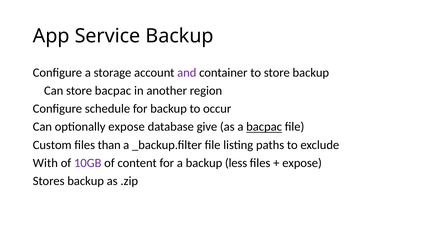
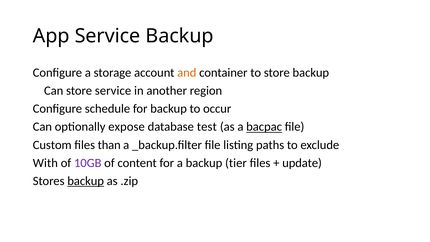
and colour: purple -> orange
store bacpac: bacpac -> service
give: give -> test
less: less -> tier
expose at (302, 163): expose -> update
backup at (86, 181) underline: none -> present
